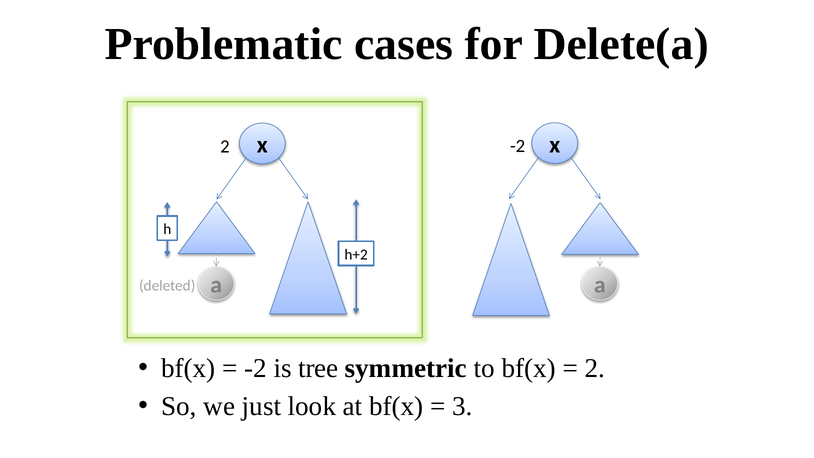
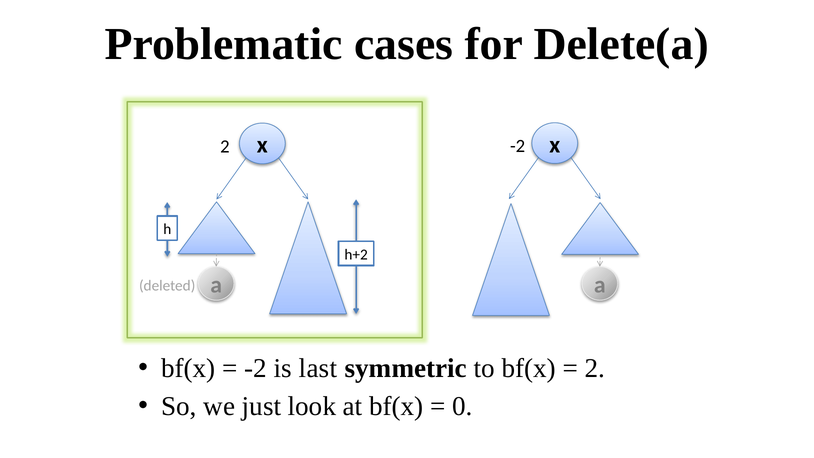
tree: tree -> last
3: 3 -> 0
